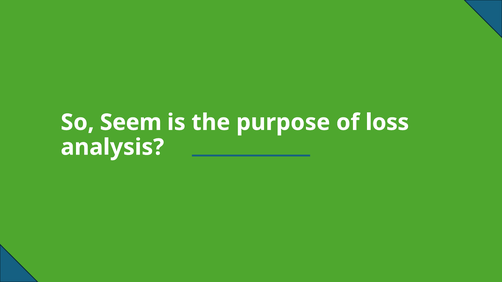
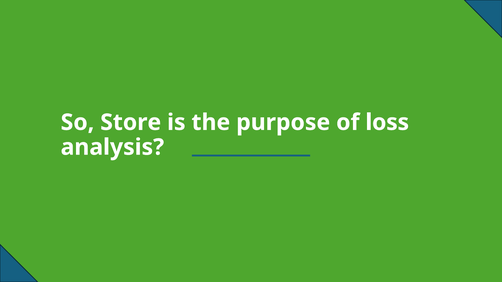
Seem: Seem -> Store
